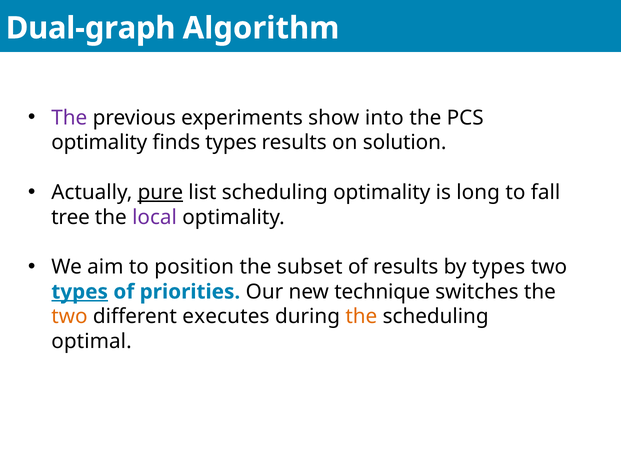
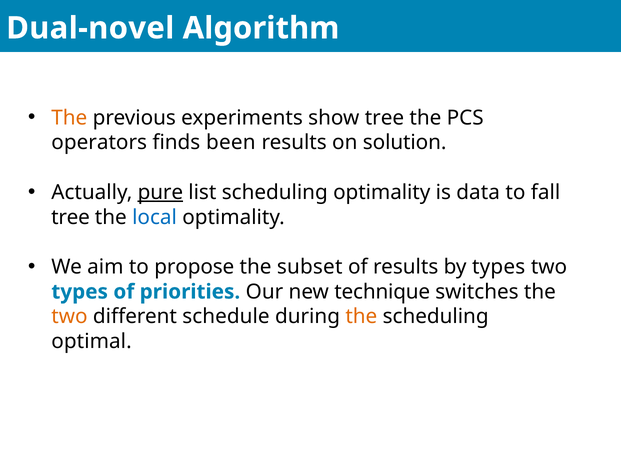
Dual-graph: Dual-graph -> Dual-novel
The at (69, 118) colour: purple -> orange
show into: into -> tree
optimality at (99, 143): optimality -> operators
finds types: types -> been
long: long -> data
local colour: purple -> blue
position: position -> propose
types at (80, 292) underline: present -> none
executes: executes -> schedule
